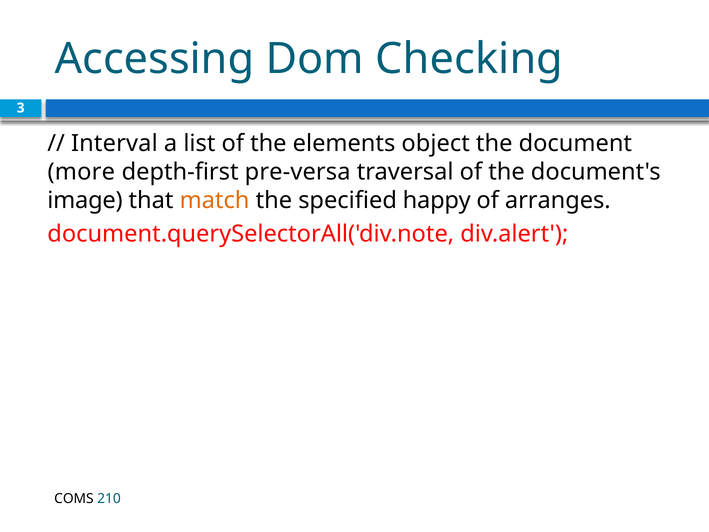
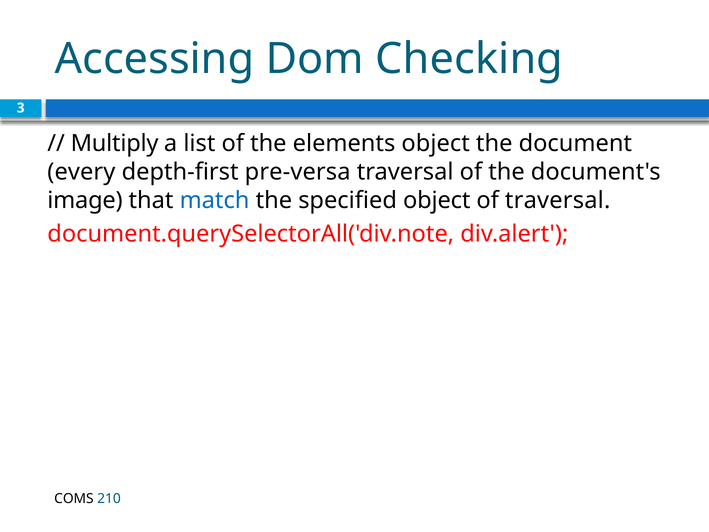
Interval: Interval -> Multiply
more: more -> every
match colour: orange -> blue
specified happy: happy -> object
of arranges: arranges -> traversal
